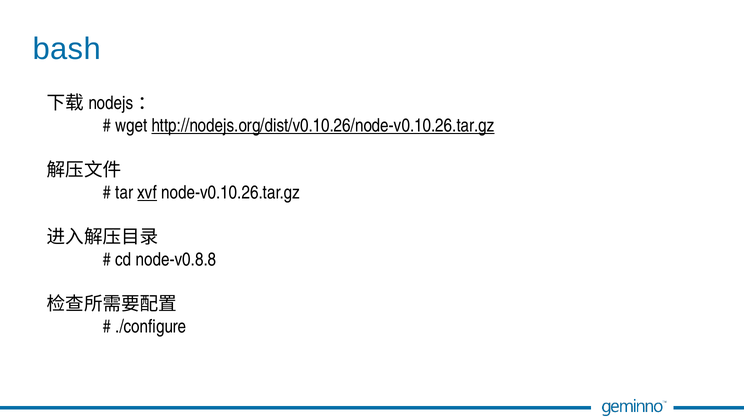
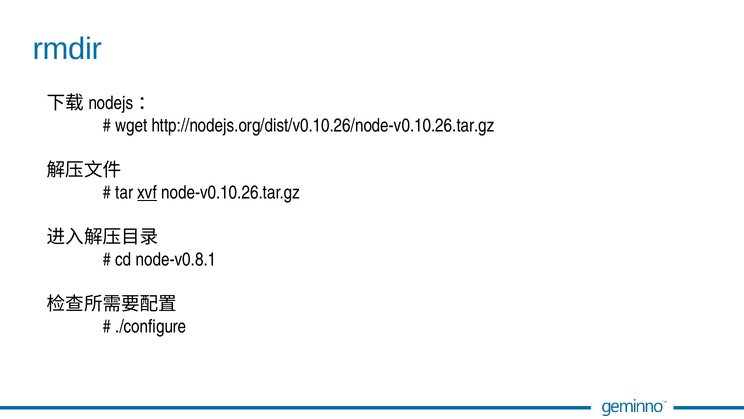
bash: bash -> rmdir
http://nodejs.org/dist/v0.10.26/node-v0.10.26.tar.gz underline: present -> none
node-v0.8.8: node-v0.8.8 -> node-v0.8.1
